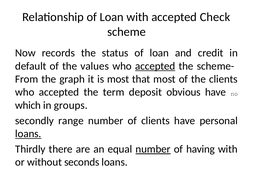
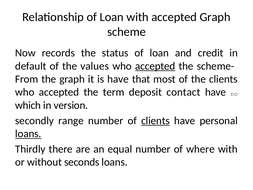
accepted Check: Check -> Graph
is most: most -> have
obvious: obvious -> contact
groups: groups -> version
clients at (155, 120) underline: none -> present
number at (153, 149) underline: present -> none
having: having -> where
